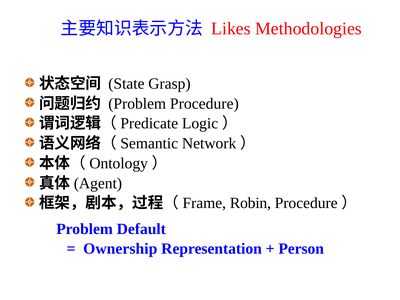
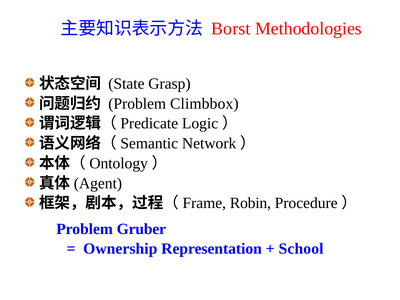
Likes: Likes -> Borst
Problem Procedure: Procedure -> Climbbox
Default: Default -> Gruber
Person: Person -> School
